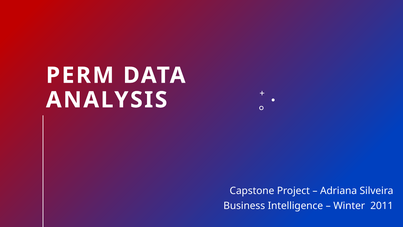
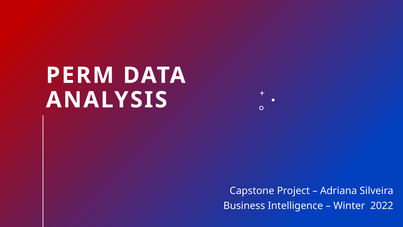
2011: 2011 -> 2022
